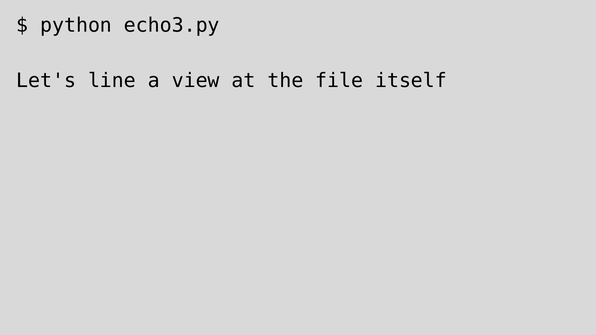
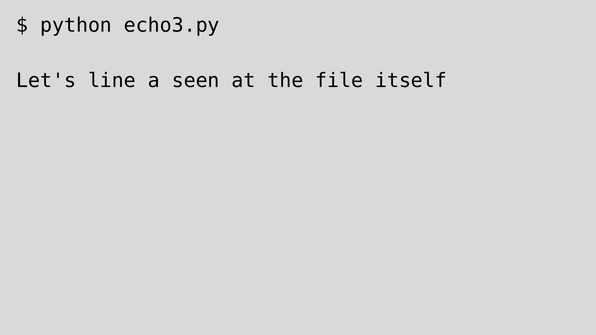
view: view -> seen
